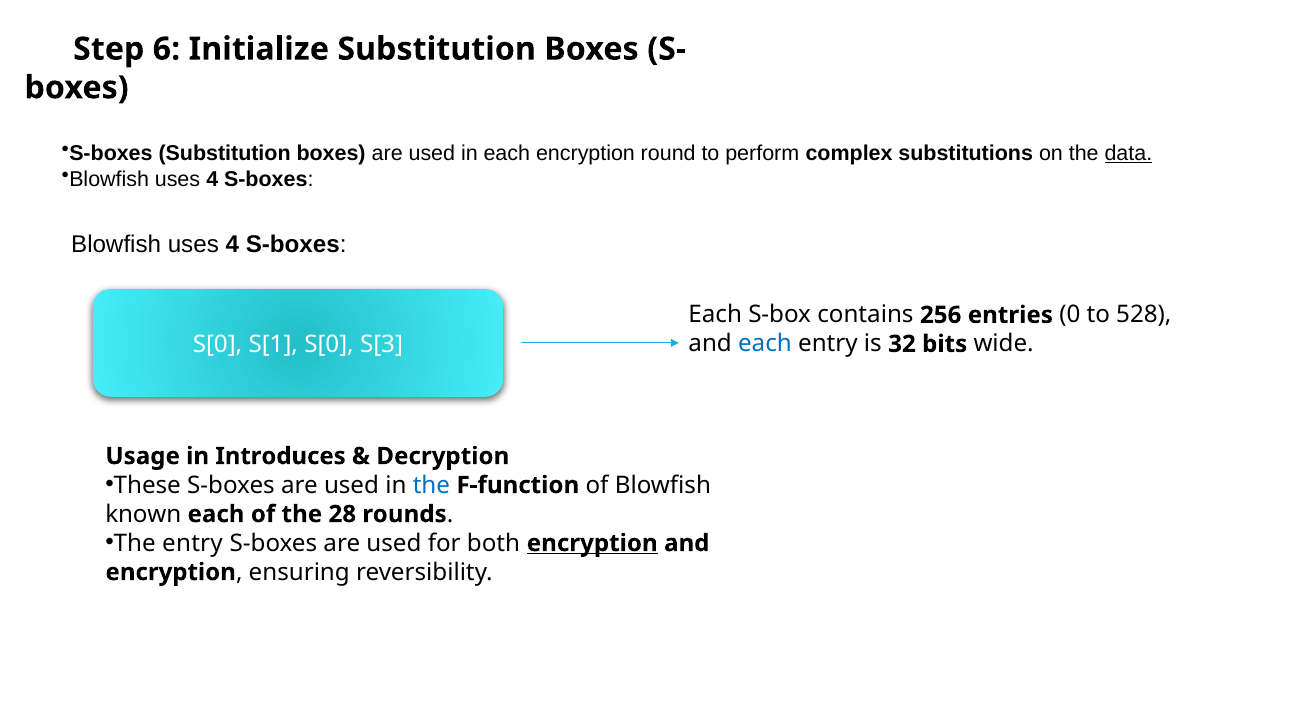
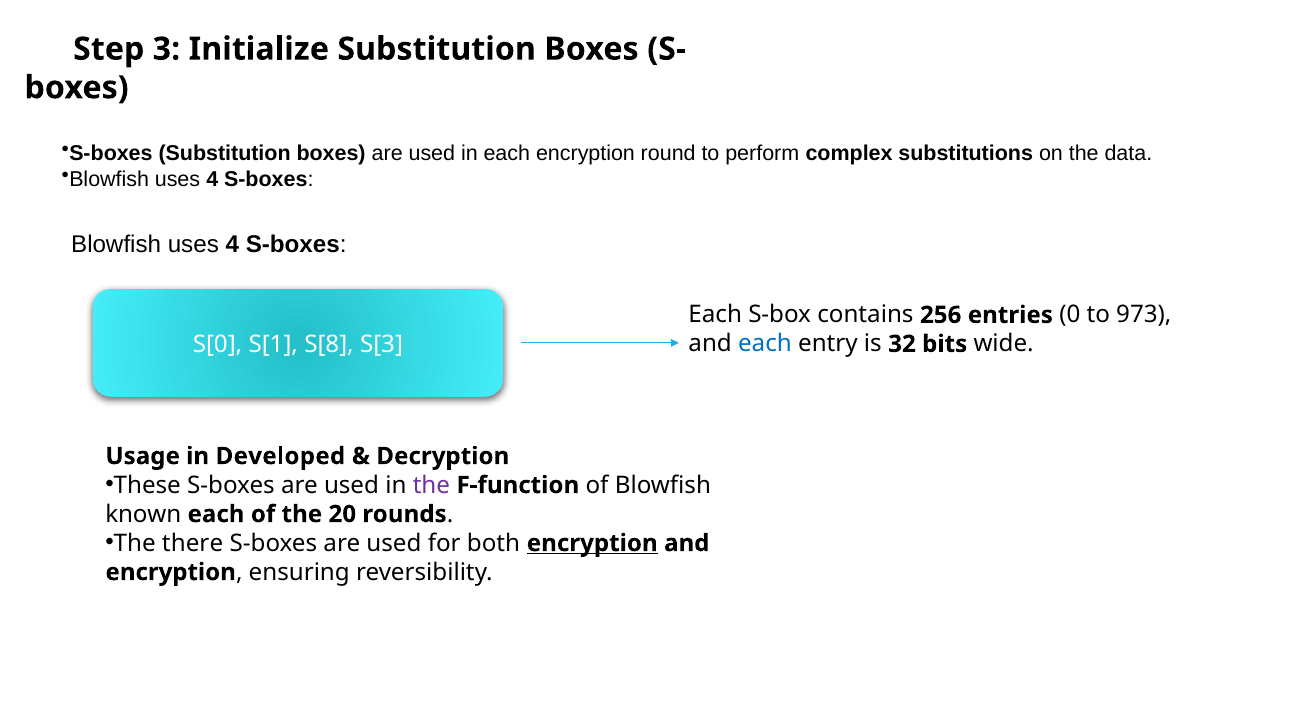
6: 6 -> 3
data underline: present -> none
528: 528 -> 973
S[1 S[0: S[0 -> S[8
Introduces: Introduces -> Developed
the at (431, 486) colour: blue -> purple
28: 28 -> 20
The entry: entry -> there
